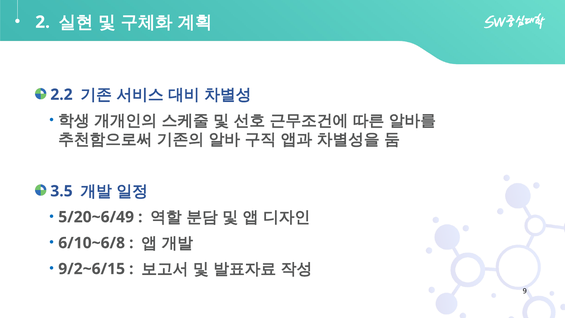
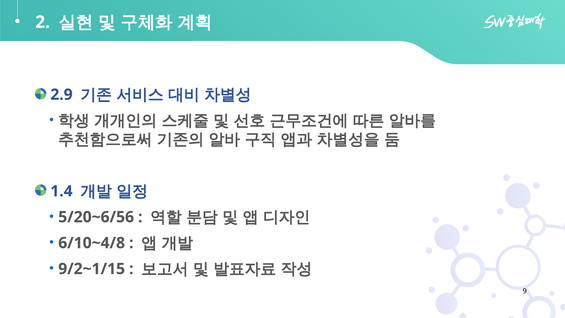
2.2: 2.2 -> 2.9
3.5: 3.5 -> 1.4
5/20~6/49: 5/20~6/49 -> 5/20~6/56
6/10~6/8: 6/10~6/8 -> 6/10~4/8
9/2~6/15: 9/2~6/15 -> 9/2~1/15
